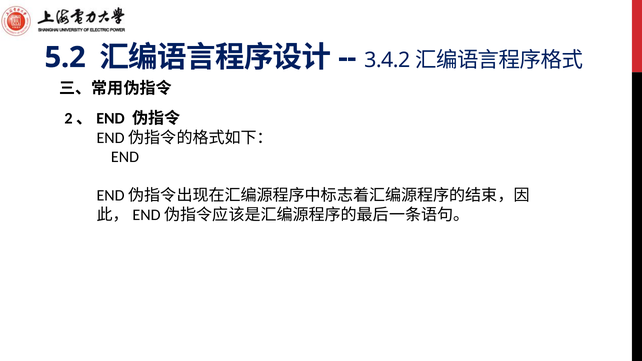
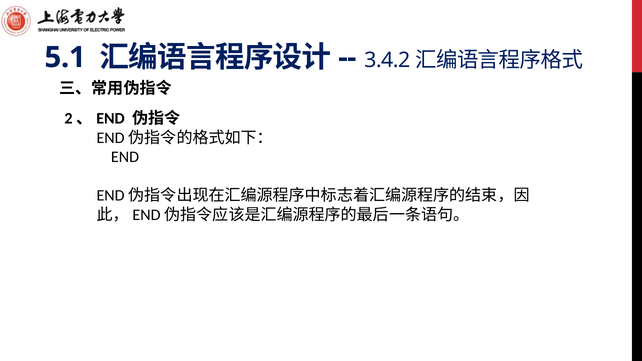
5.2: 5.2 -> 5.1
